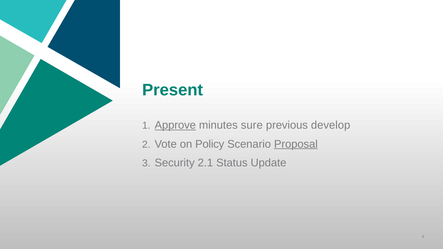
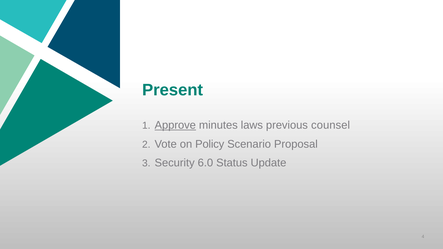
sure: sure -> laws
develop: develop -> counsel
Proposal underline: present -> none
2.1: 2.1 -> 6.0
